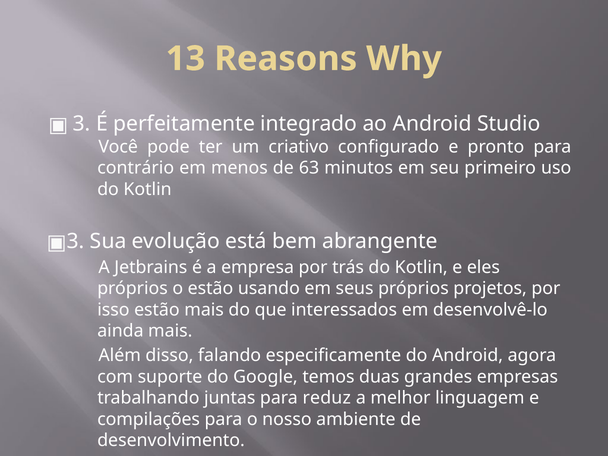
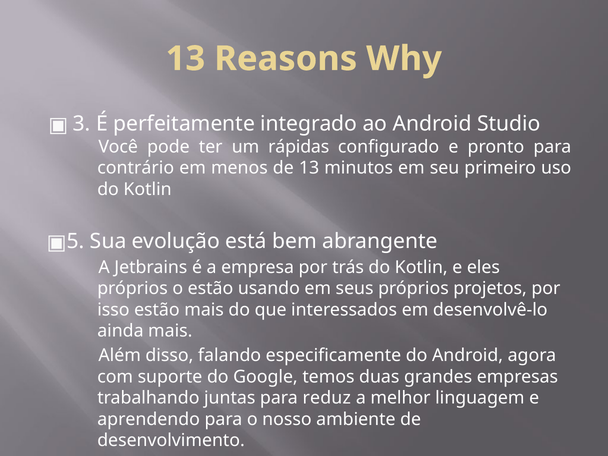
criativo: criativo -> rápidas
de 63: 63 -> 13
3 at (76, 241): 3 -> 5
compilações: compilações -> aprendendo
